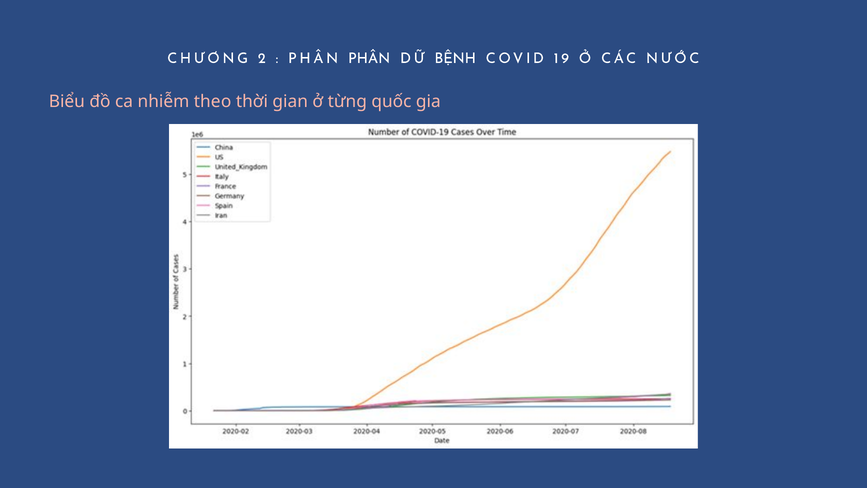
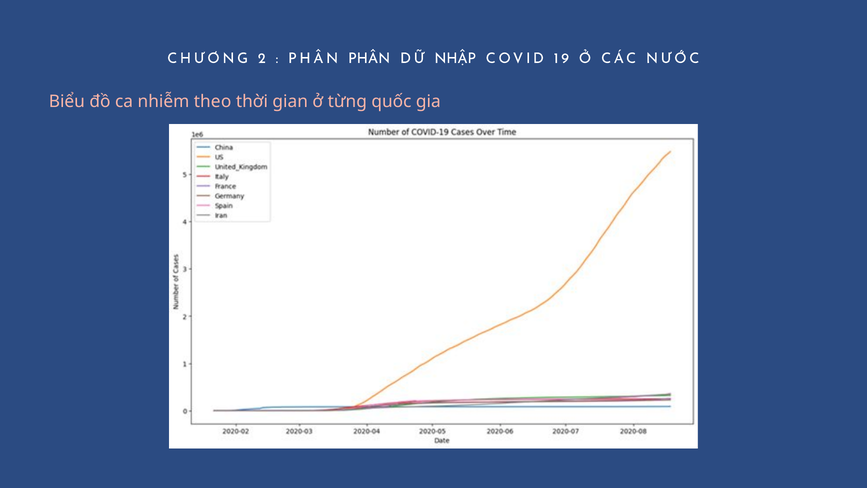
BỆNH: BỆNH -> NHẬP
